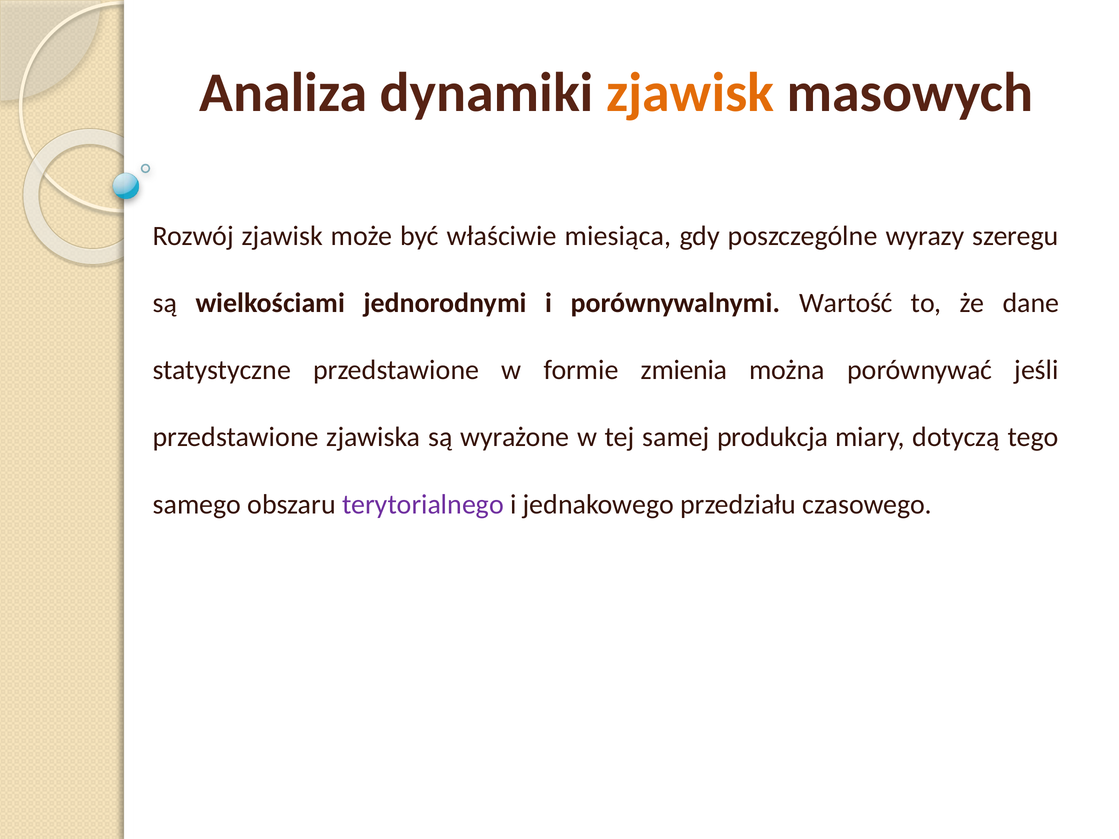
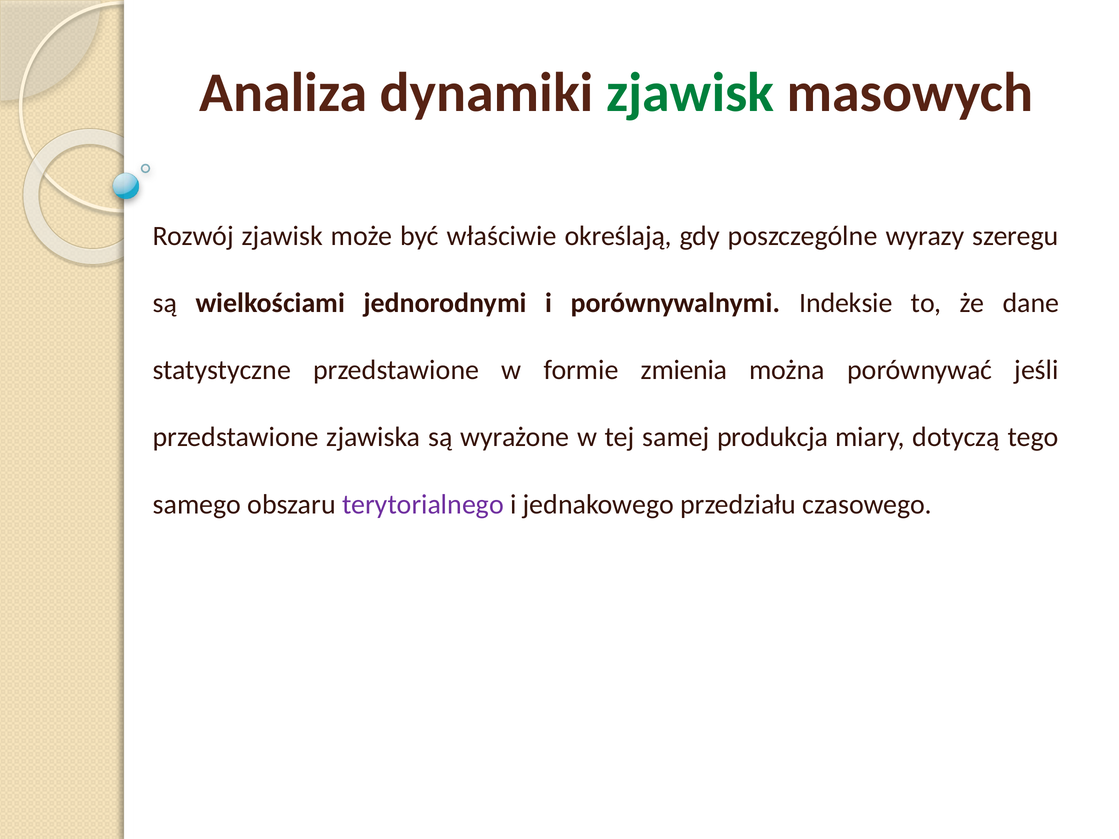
zjawisk at (690, 93) colour: orange -> green
miesiąca: miesiąca -> określają
Wartość: Wartość -> Indeksie
